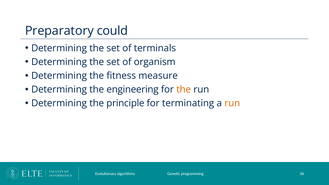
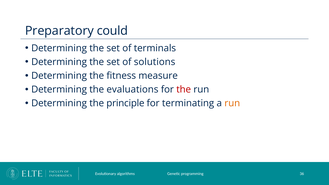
organism: organism -> solutions
engineering: engineering -> evaluations
the at (184, 90) colour: orange -> red
